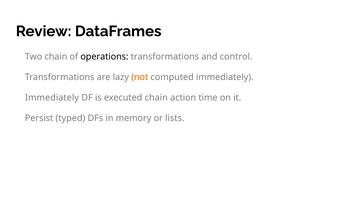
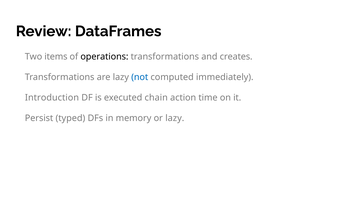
Two chain: chain -> items
control: control -> creates
not colour: orange -> blue
Immediately at (52, 97): Immediately -> Introduction
or lists: lists -> lazy
